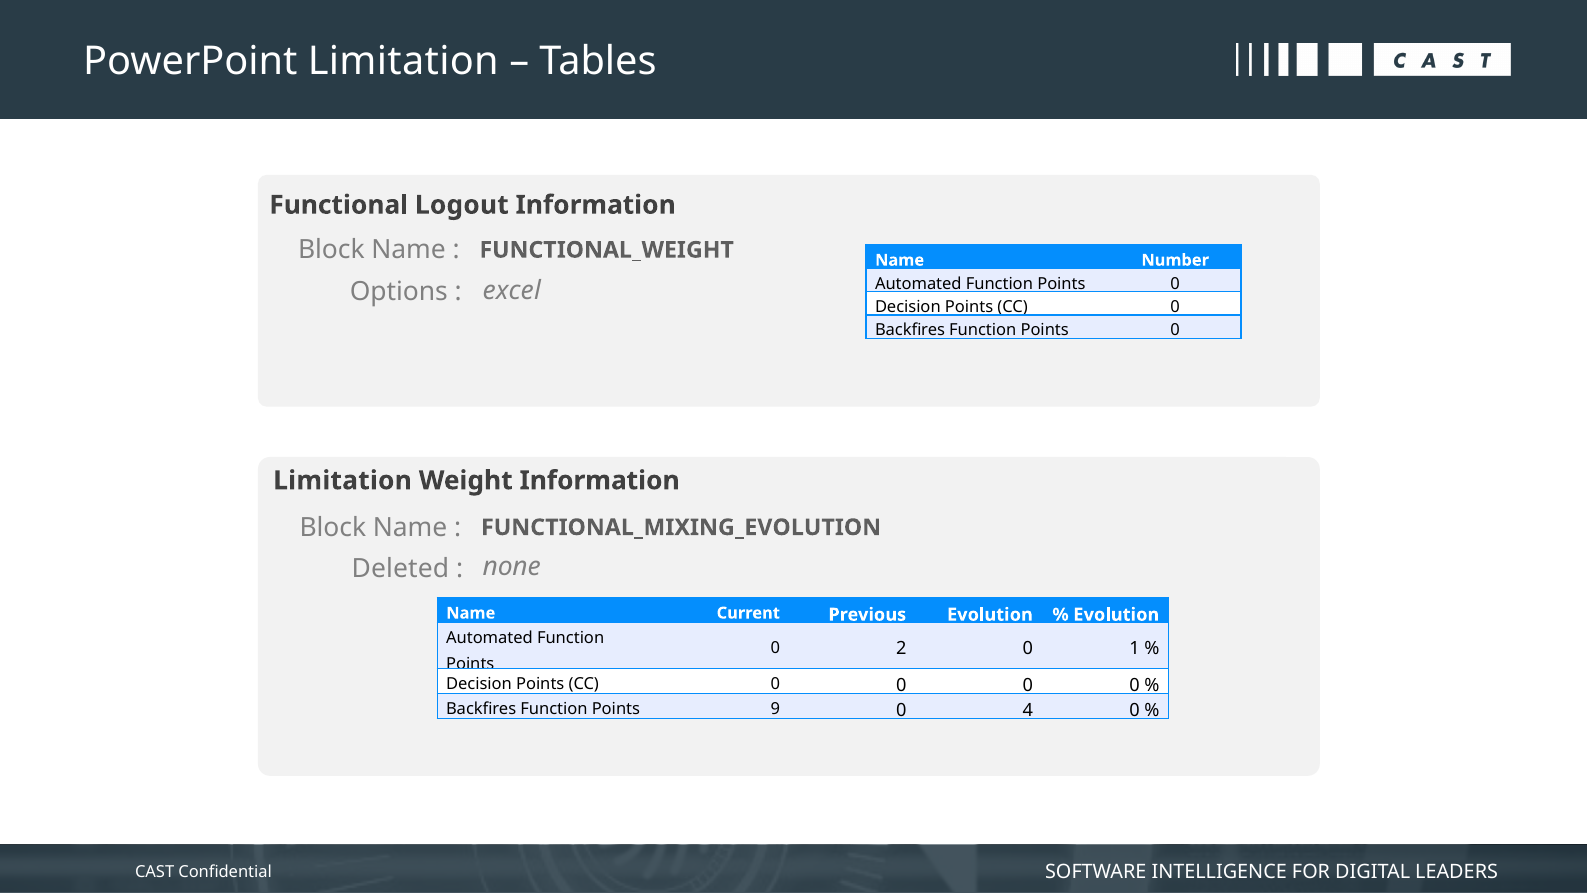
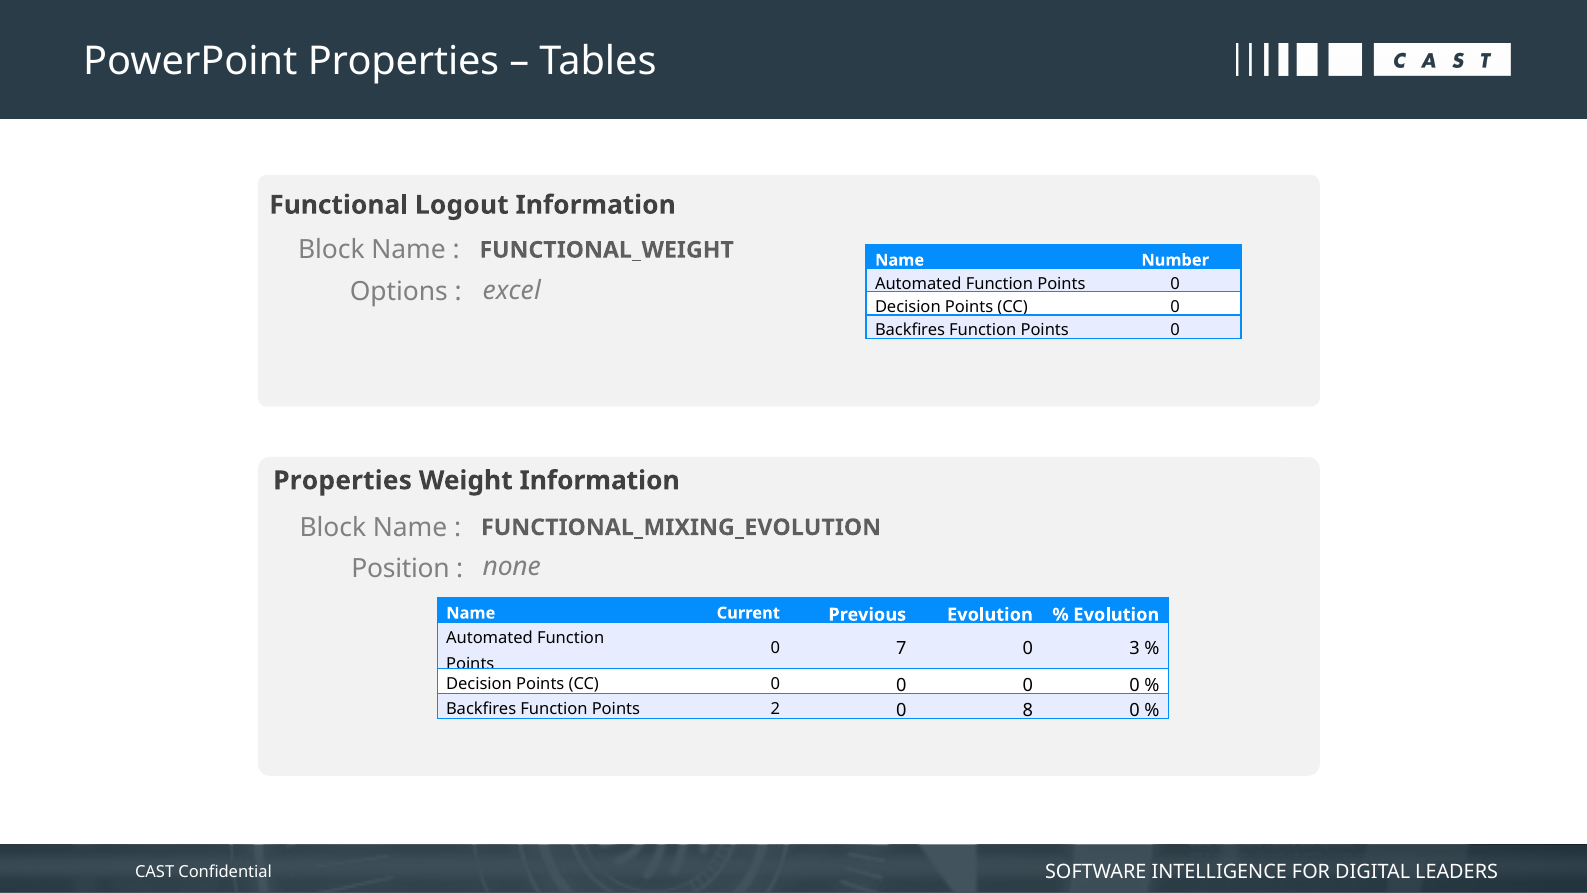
PowerPoint Limitation: Limitation -> Properties
Limitation at (343, 480): Limitation -> Properties
Deleted: Deleted -> Position
2: 2 -> 7
1: 1 -> 3
9: 9 -> 2
4: 4 -> 8
